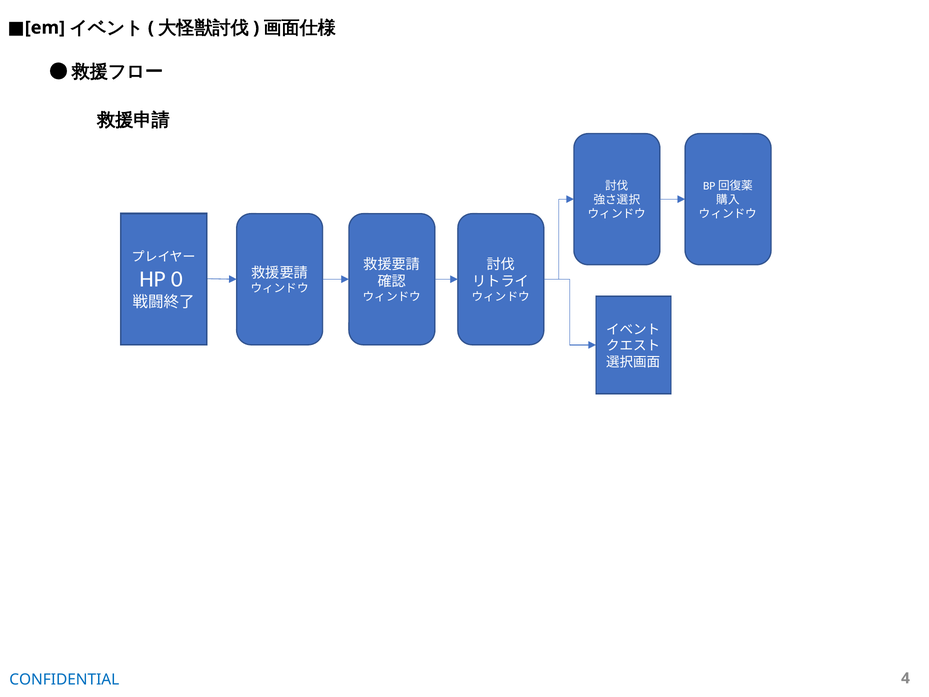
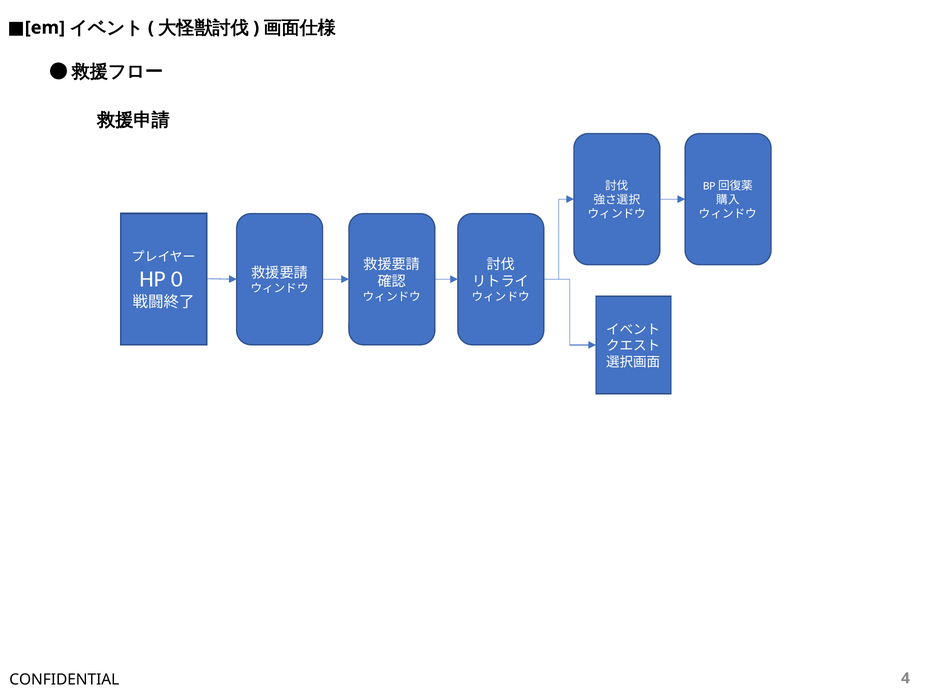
CONFIDENTIAL colour: blue -> black
